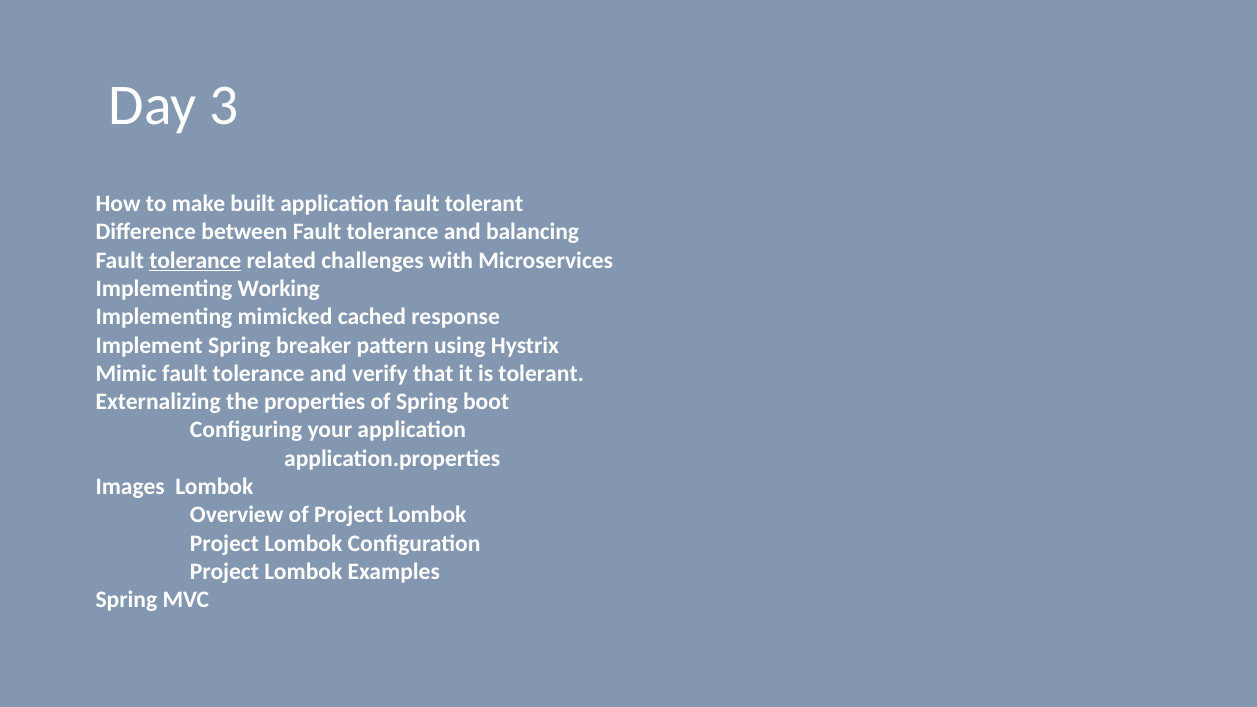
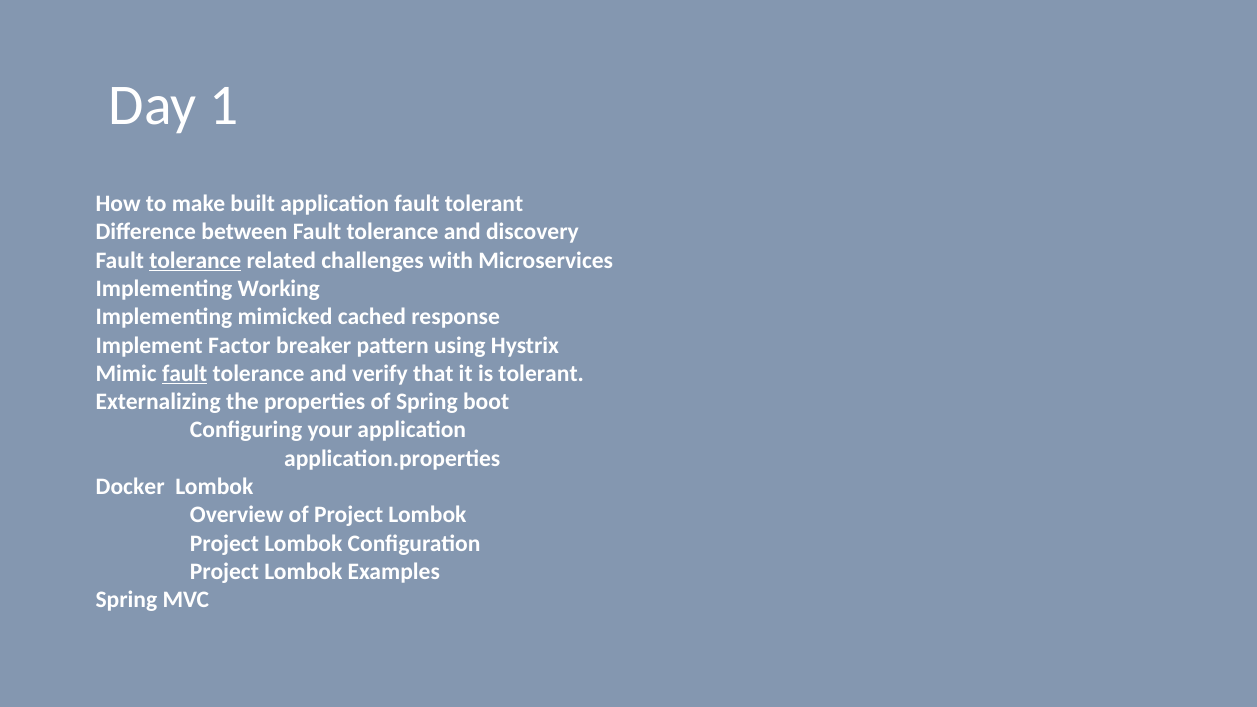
3: 3 -> 1
balancing: balancing -> discovery
Implement Spring: Spring -> Factor
fault at (185, 374) underline: none -> present
Images: Images -> Docker
